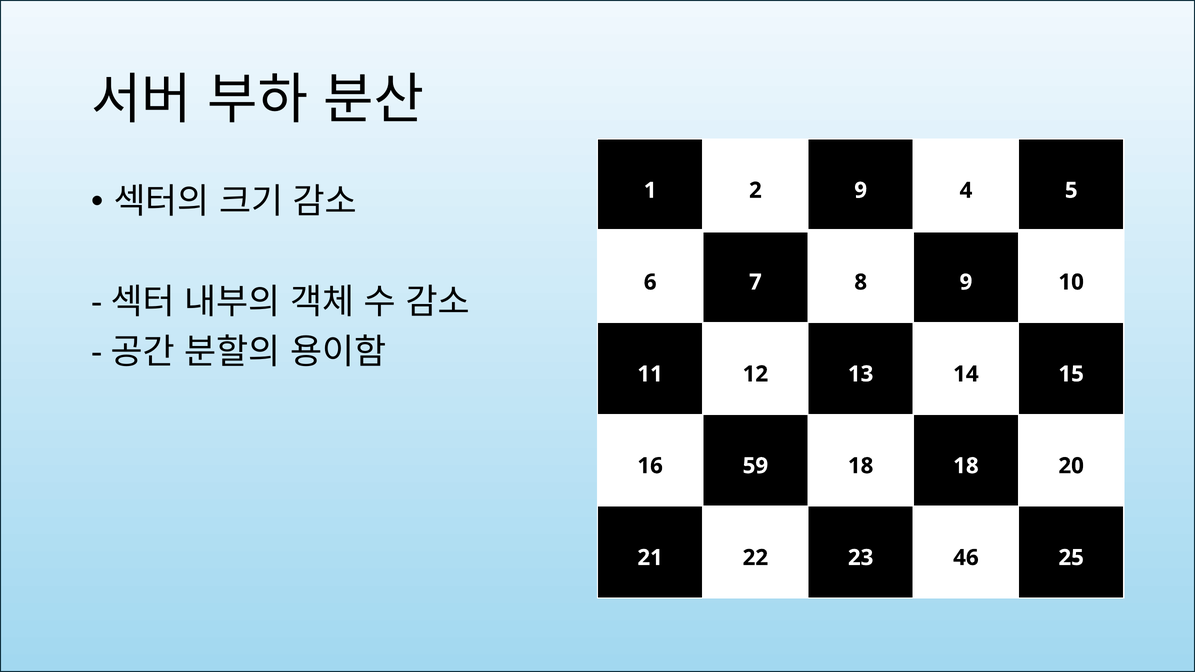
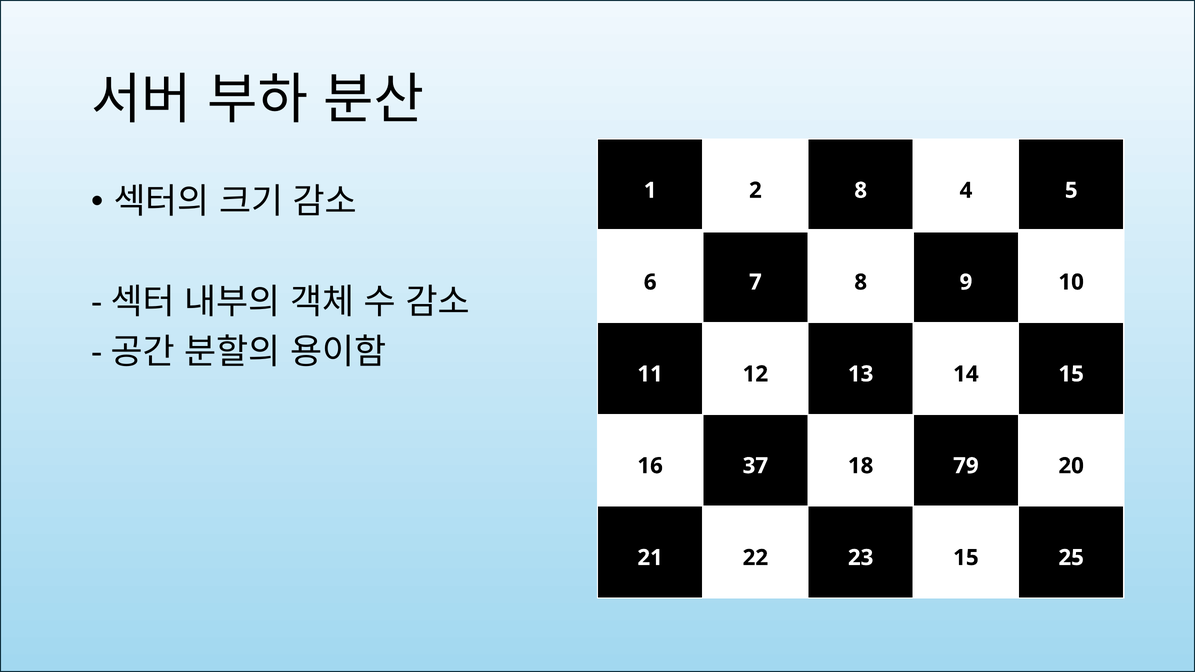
2 9: 9 -> 8
59: 59 -> 37
18 18: 18 -> 79
23 46: 46 -> 15
